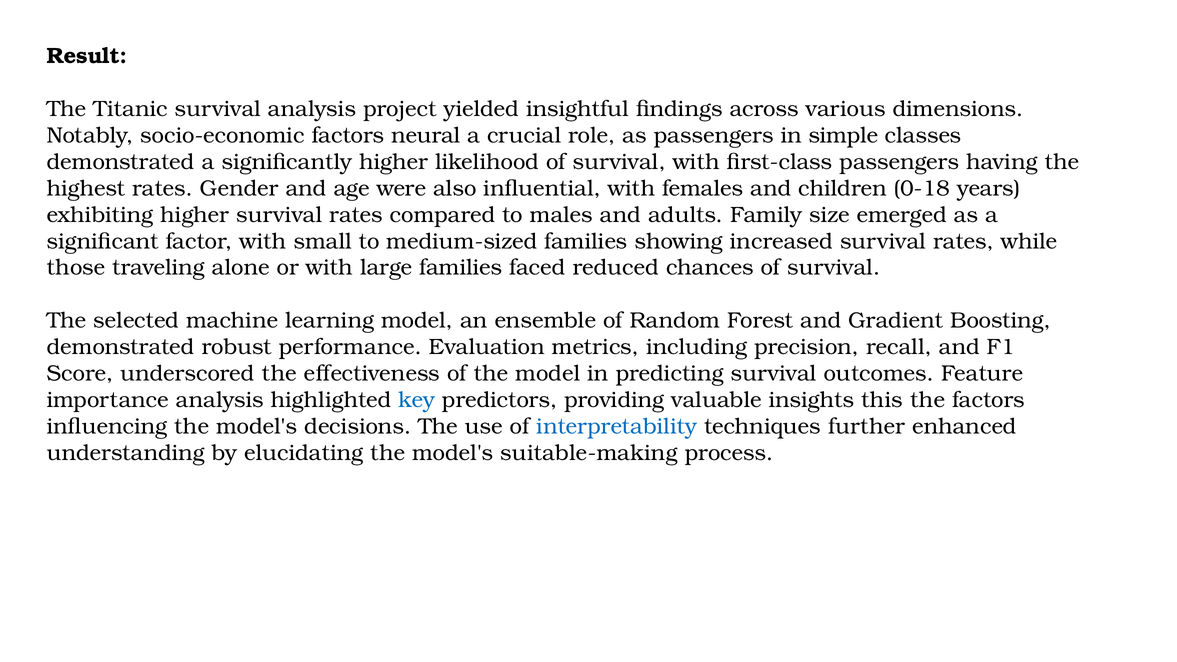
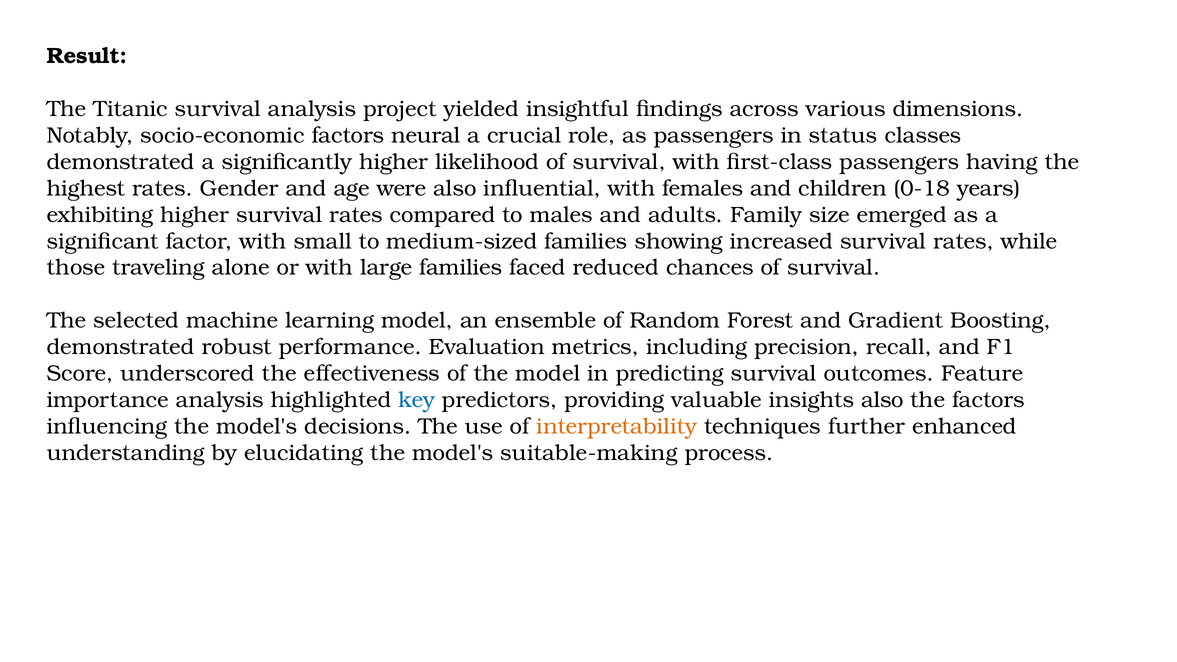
simple: simple -> status
insights this: this -> also
interpretability colour: blue -> orange
